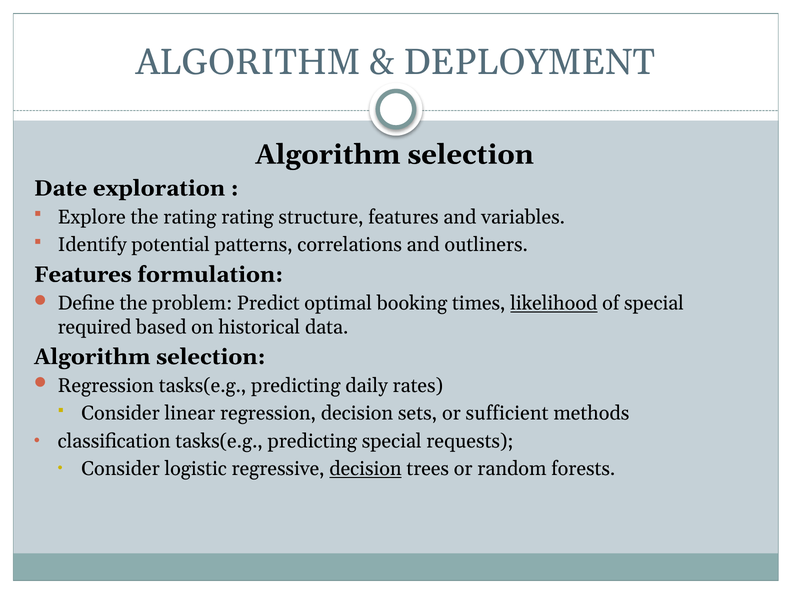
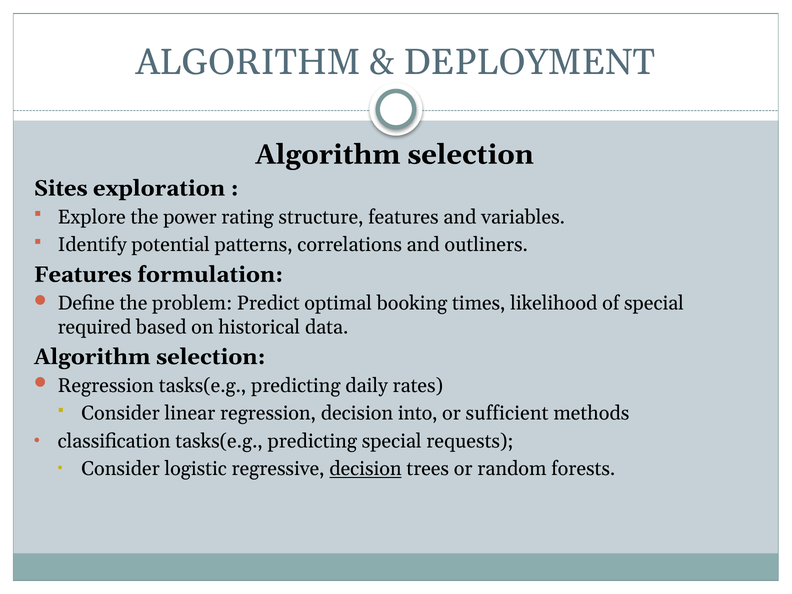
Date: Date -> Sites
the rating: rating -> power
likelihood underline: present -> none
sets: sets -> into
